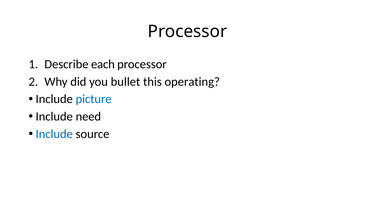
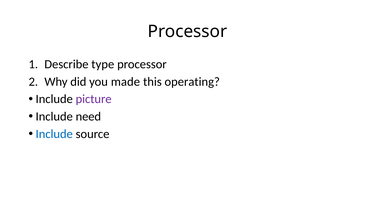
each: each -> type
bullet: bullet -> made
picture colour: blue -> purple
